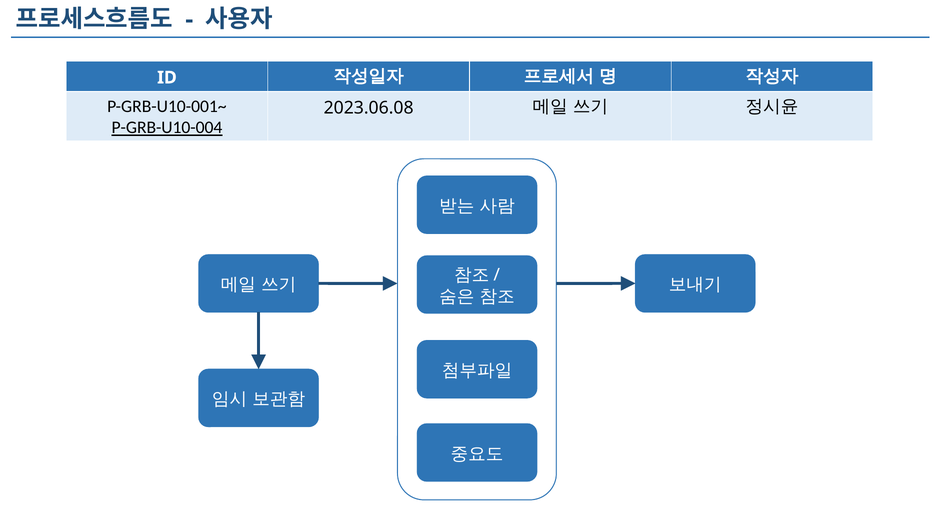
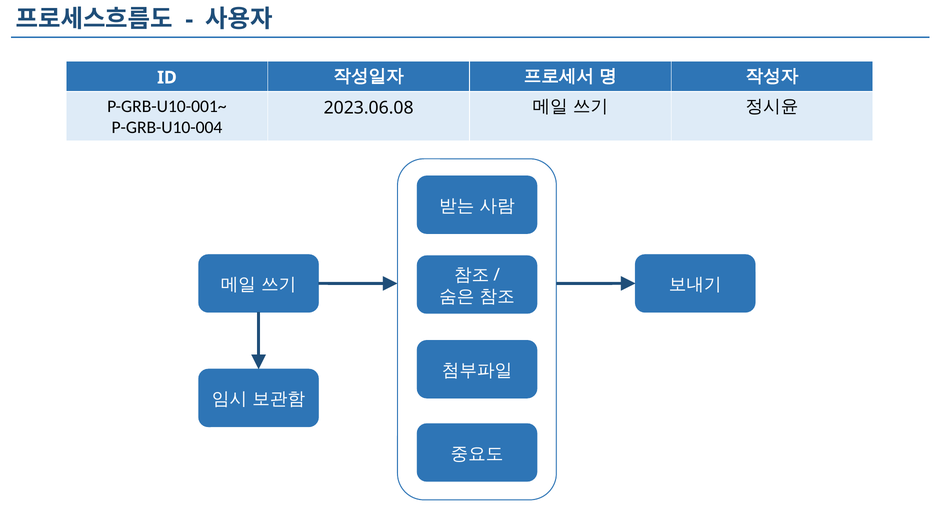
P-GRB-U10-004 underline: present -> none
